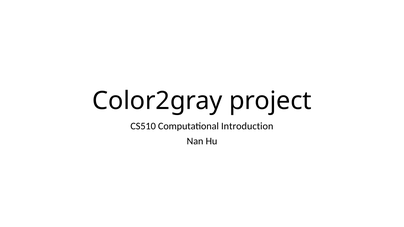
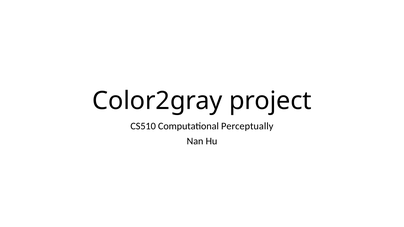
Introduction: Introduction -> Perceptually
